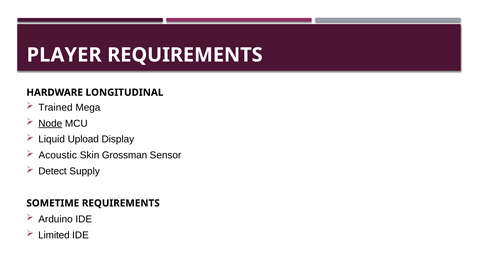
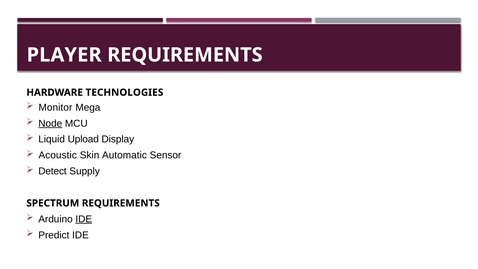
LONGITUDINAL: LONGITUDINAL -> TECHNOLOGIES
Trained: Trained -> Monitor
Grossman: Grossman -> Automatic
SOMETIME: SOMETIME -> SPECTRUM
IDE at (84, 219) underline: none -> present
Limited: Limited -> Predict
